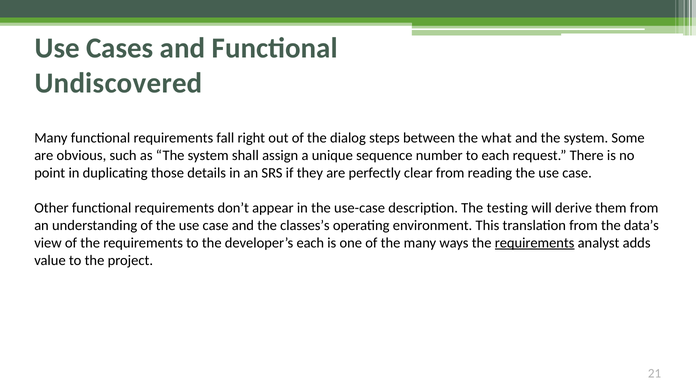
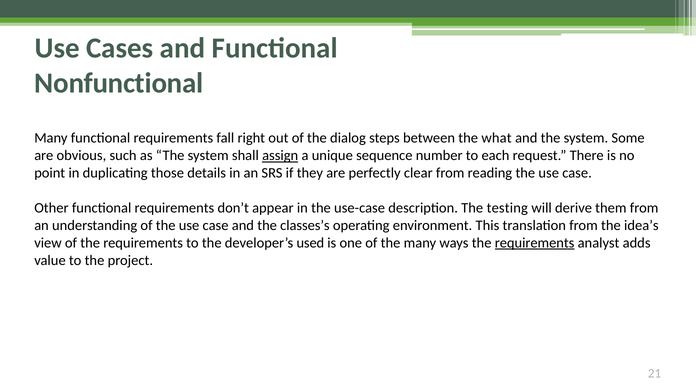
Undiscovered: Undiscovered -> Nonfunctional
assign underline: none -> present
data’s: data’s -> idea’s
developer’s each: each -> used
